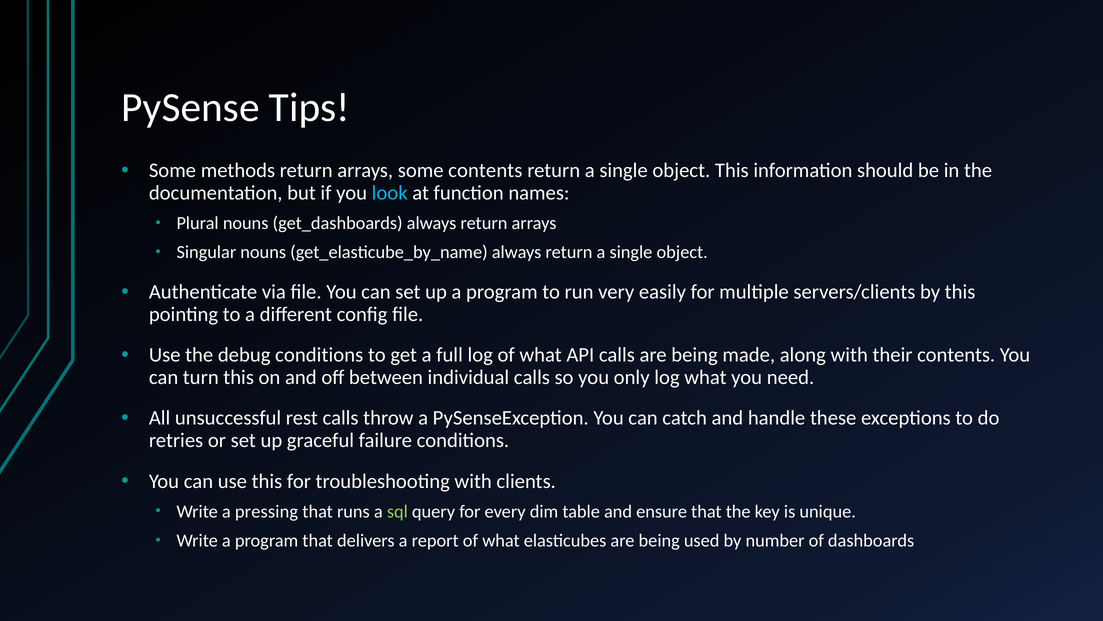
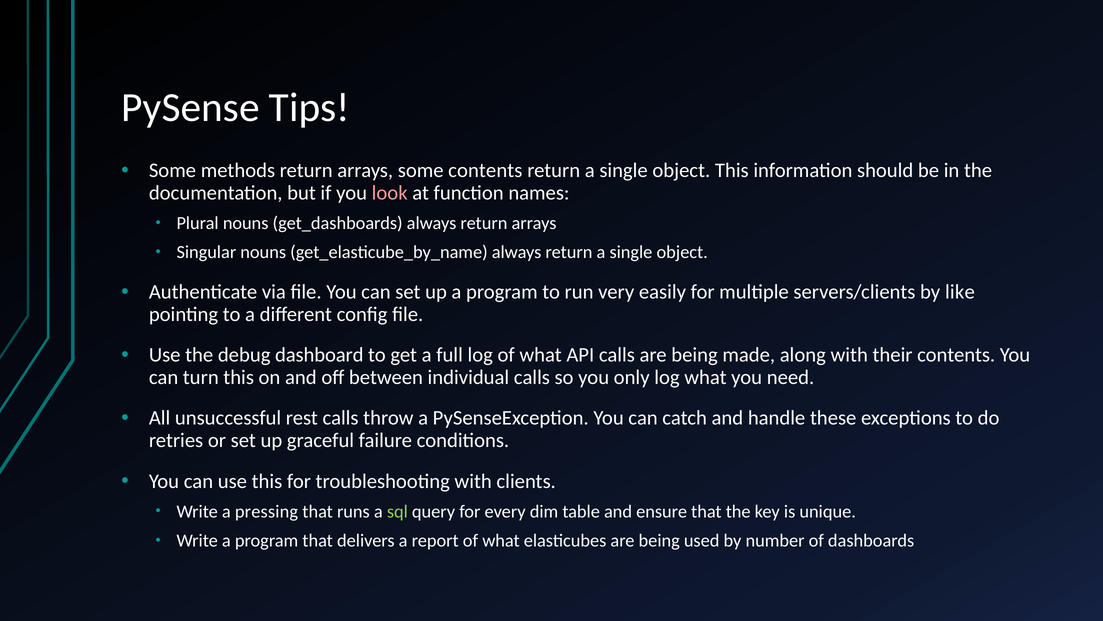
look colour: light blue -> pink
by this: this -> like
debug conditions: conditions -> dashboard
